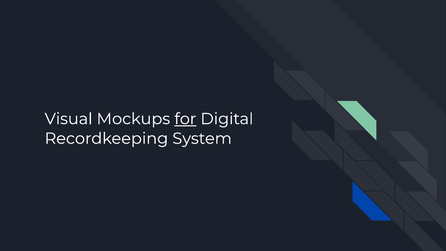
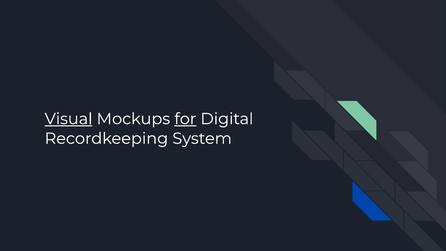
Visual underline: none -> present
